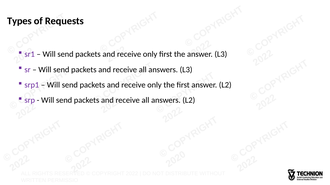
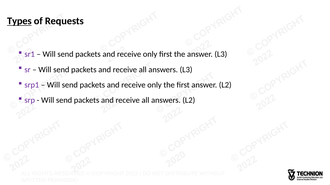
Types underline: none -> present
